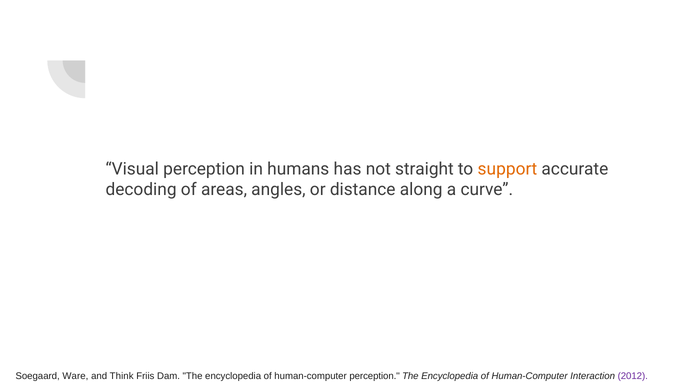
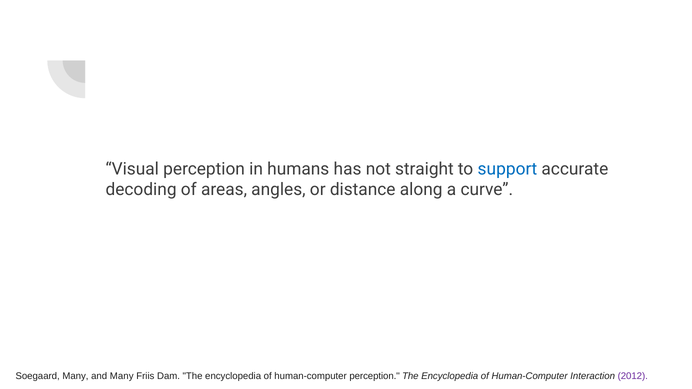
support colour: orange -> blue
Soegaard Ware: Ware -> Many
and Think: Think -> Many
